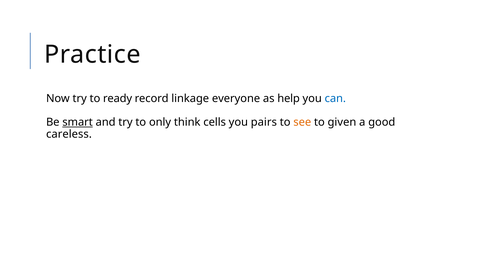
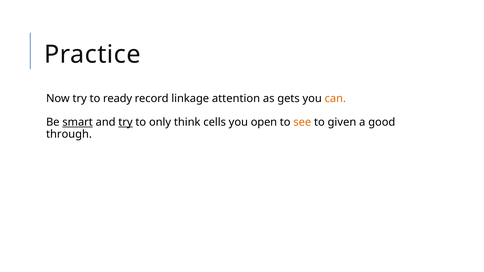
everyone: everyone -> attention
help: help -> gets
can colour: blue -> orange
try at (125, 122) underline: none -> present
pairs: pairs -> open
careless: careless -> through
